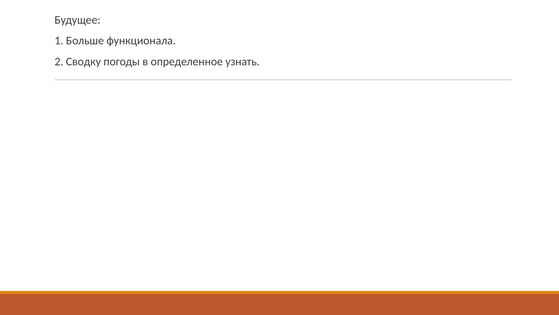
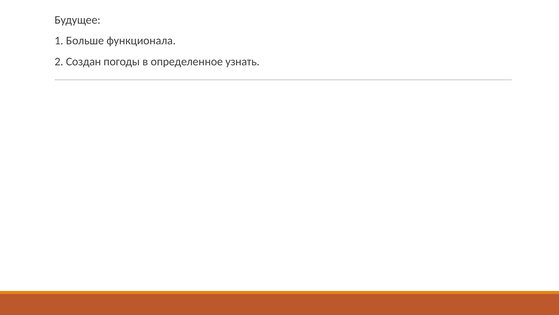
Сводку: Сводку -> Создан
